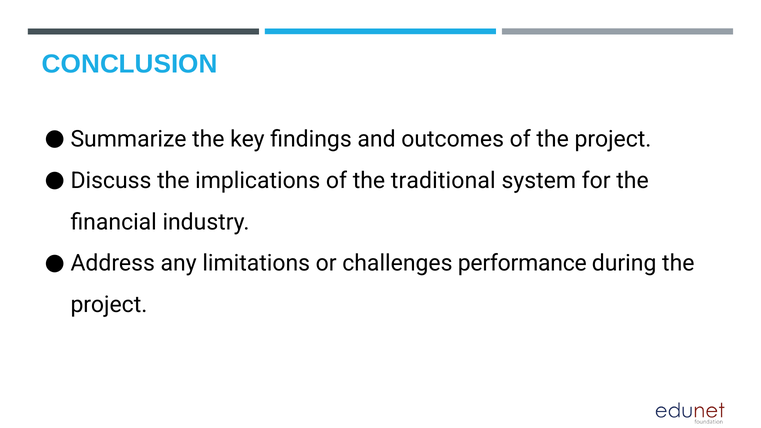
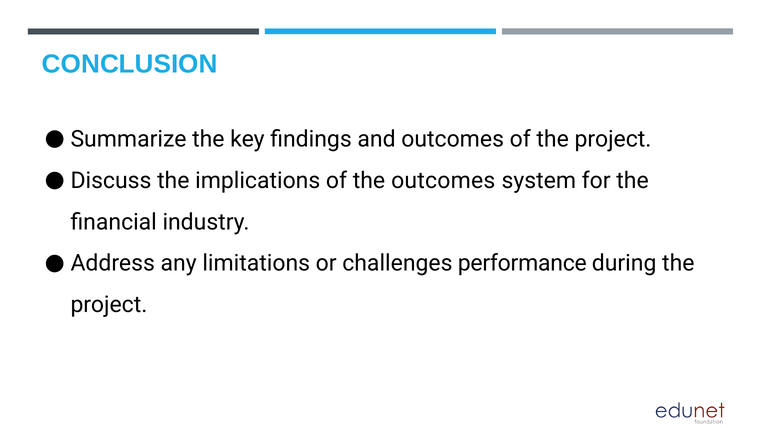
the traditional: traditional -> outcomes
